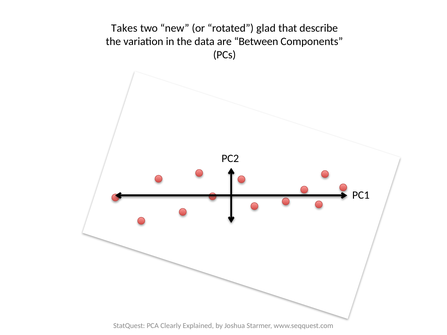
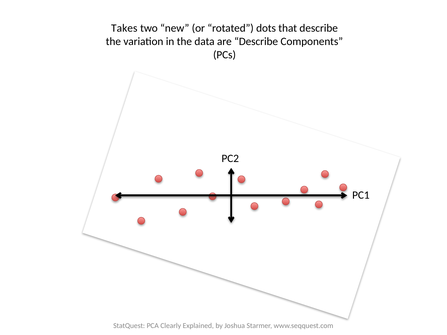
glad: glad -> dots
are Between: Between -> Describe
